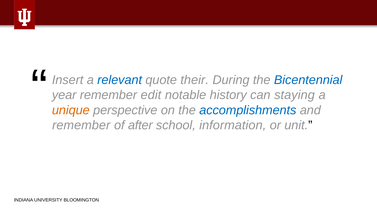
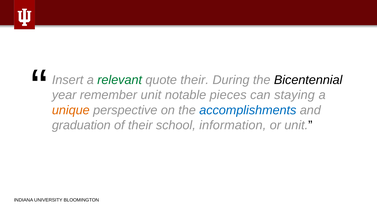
relevant colour: blue -> green
Bicentennial colour: blue -> black
remember edit: edit -> unit
history: history -> pieces
remember at (81, 125): remember -> graduation
of after: after -> their
